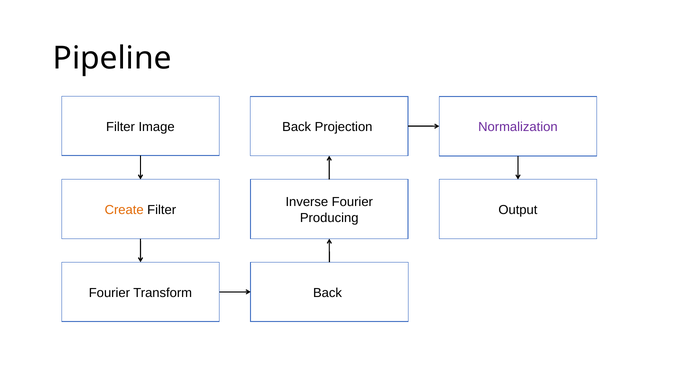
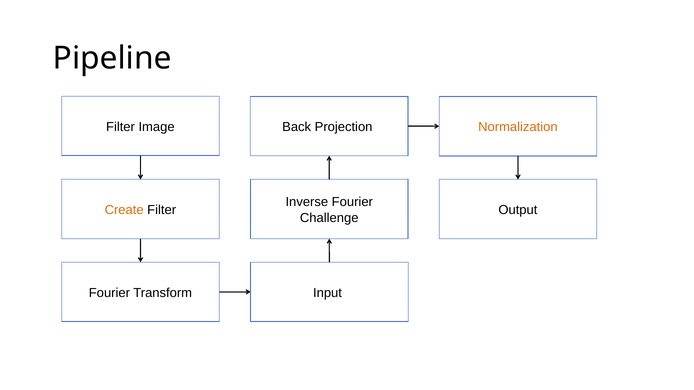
Normalization colour: purple -> orange
Producing: Producing -> Challenge
Transform Back: Back -> Input
